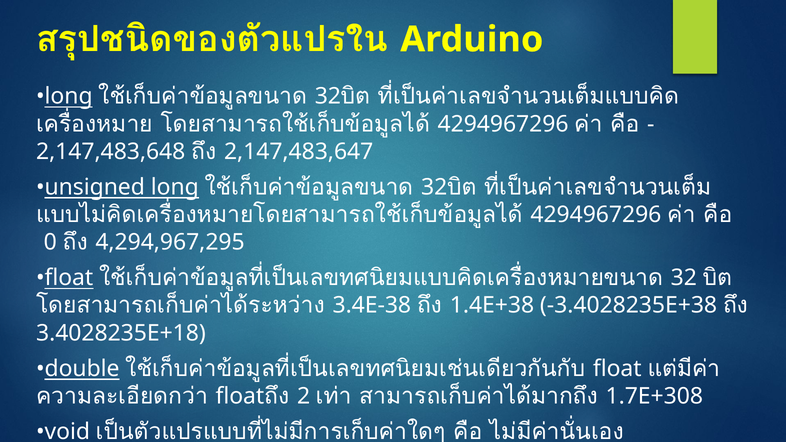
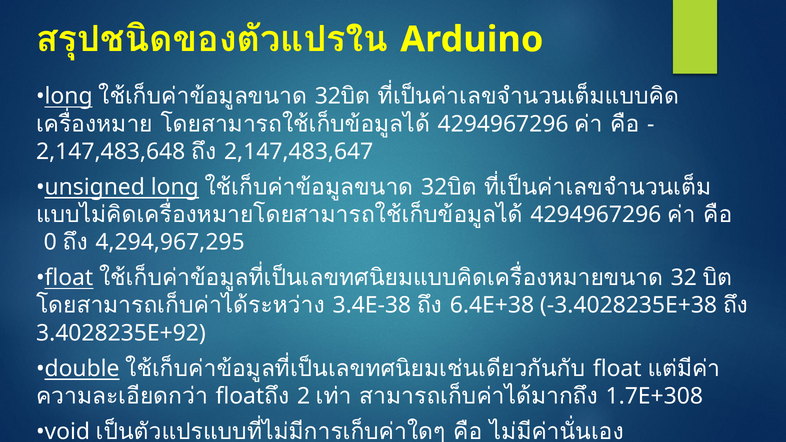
1.4E+38: 1.4E+38 -> 6.4E+38
3.4028235E+18: 3.4028235E+18 -> 3.4028235E+92
